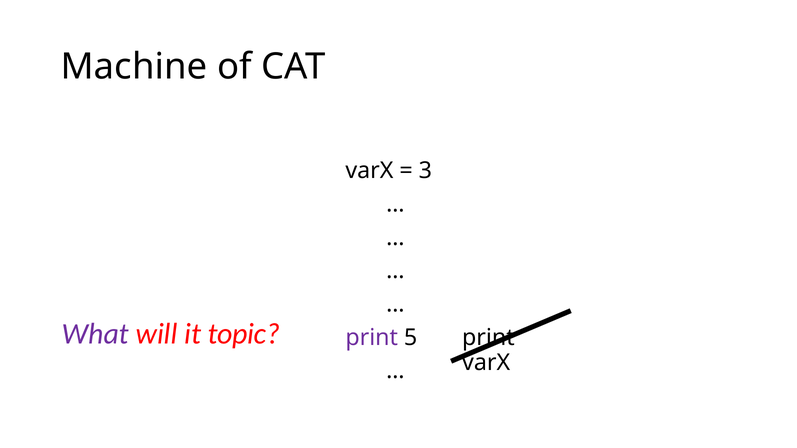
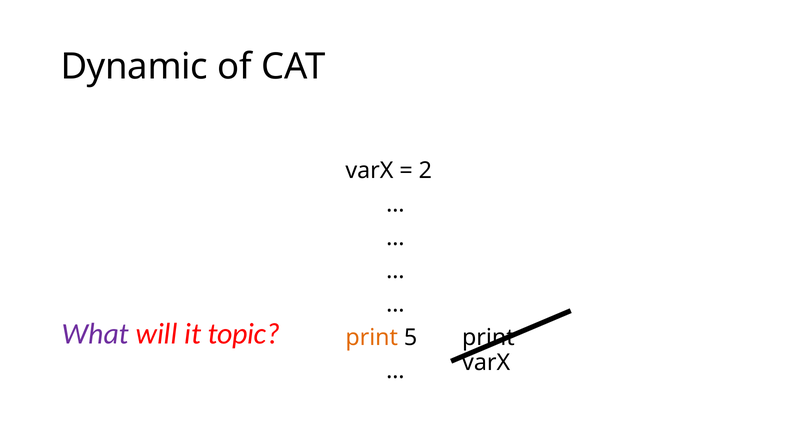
Machine: Machine -> Dynamic
3: 3 -> 2
print at (372, 338) colour: purple -> orange
